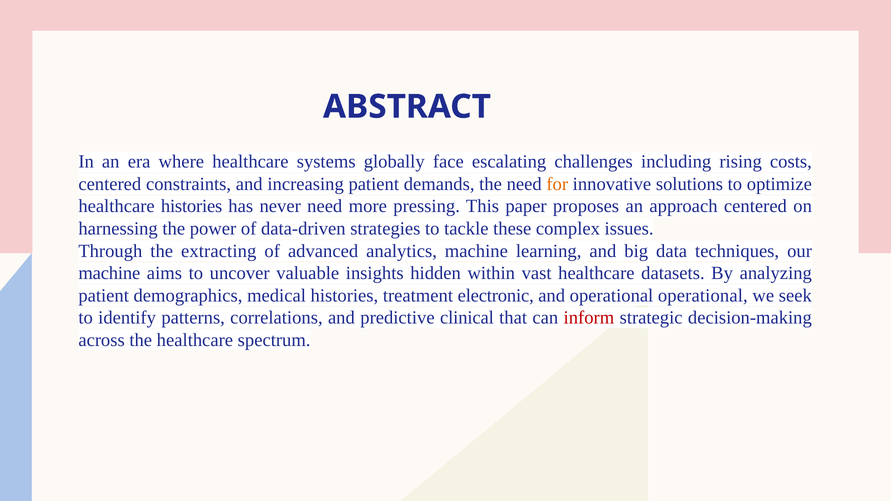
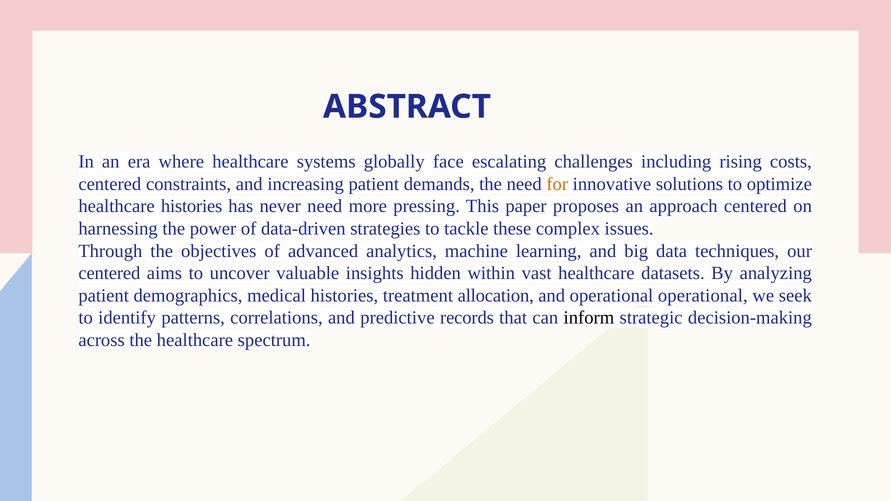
extracting: extracting -> objectives
machine at (109, 273): machine -> centered
electronic: electronic -> allocation
clinical: clinical -> records
inform colour: red -> black
